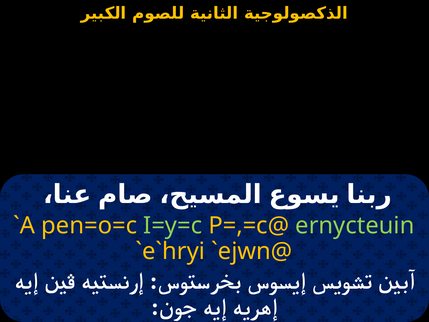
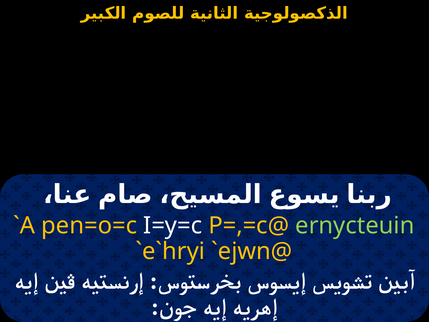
I=y=c colour: light green -> white
